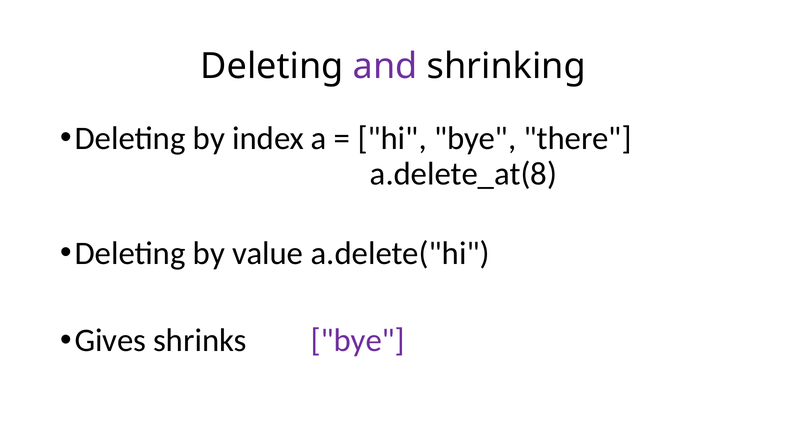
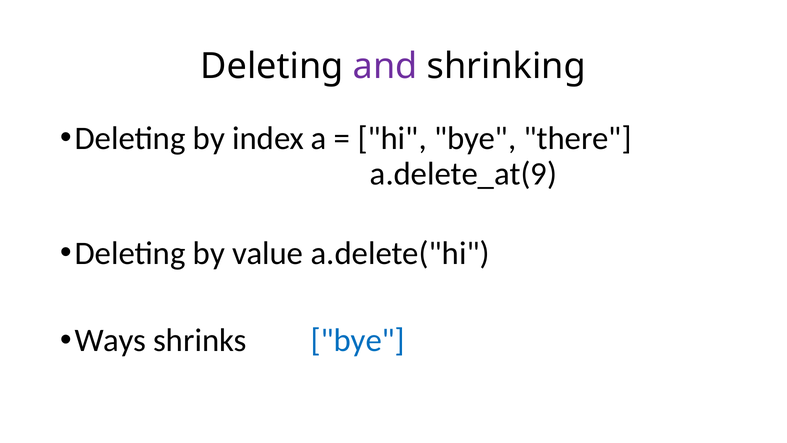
a.delete_at(8: a.delete_at(8 -> a.delete_at(9
Gives: Gives -> Ways
bye at (358, 340) colour: purple -> blue
